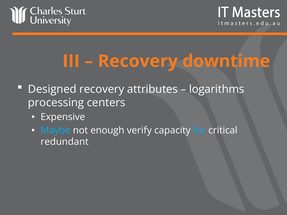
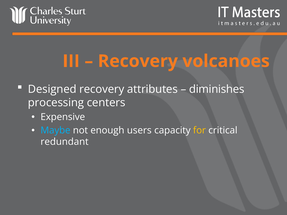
downtime: downtime -> volcanoes
logarithms: logarithms -> diminishes
verify: verify -> users
for colour: light blue -> yellow
